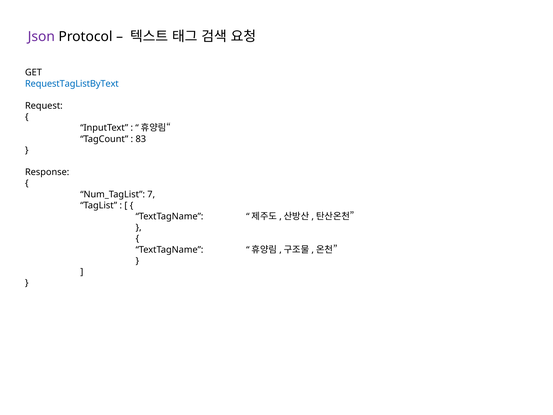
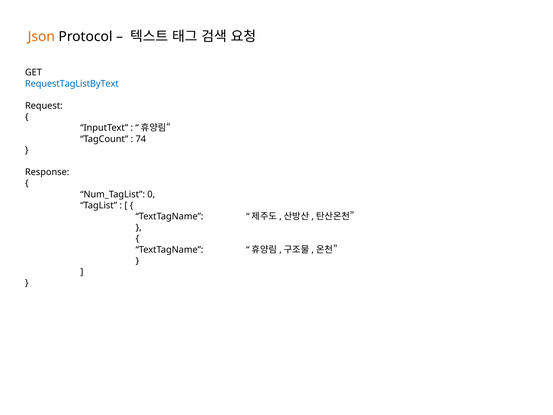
Json colour: purple -> orange
83: 83 -> 74
7: 7 -> 0
